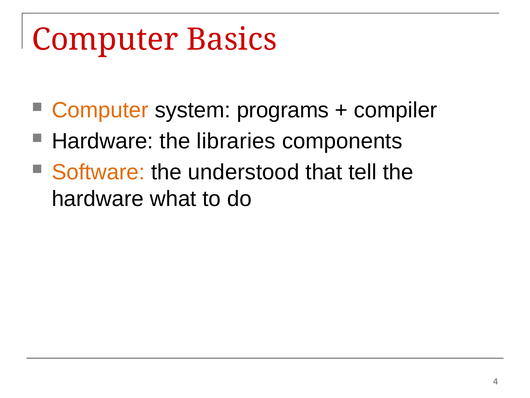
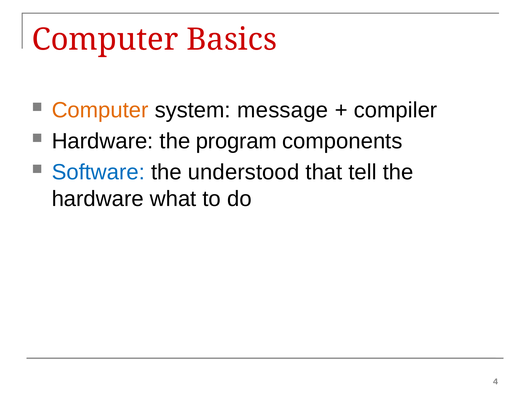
programs: programs -> message
libraries: libraries -> program
Software colour: orange -> blue
